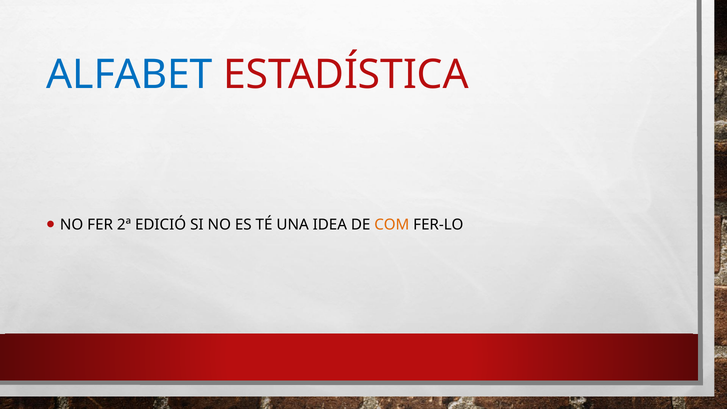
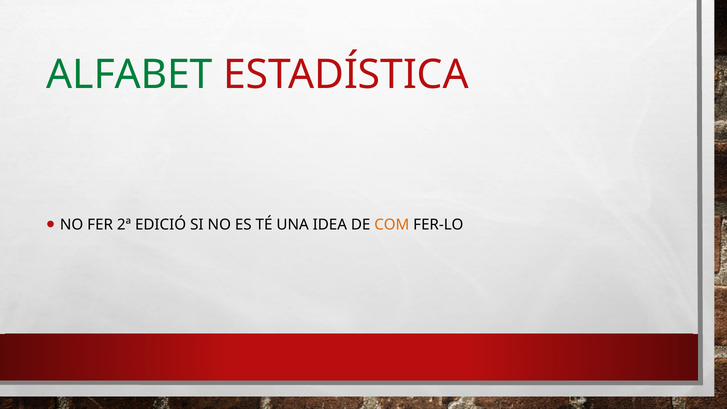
ALFABET colour: blue -> green
